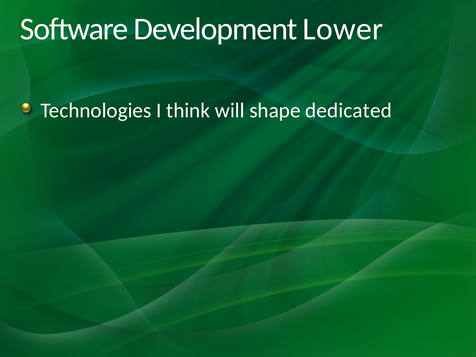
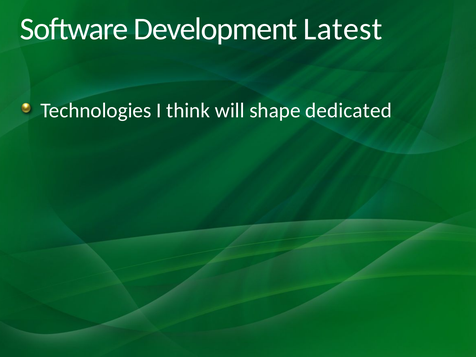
Lower: Lower -> Latest
